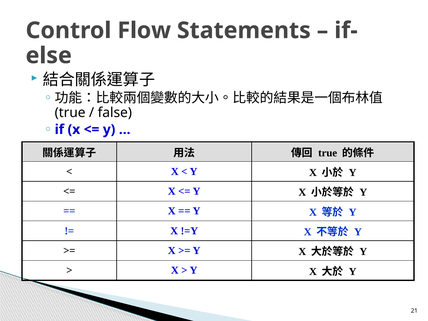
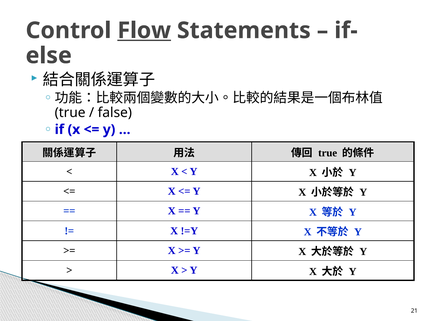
Flow underline: none -> present
